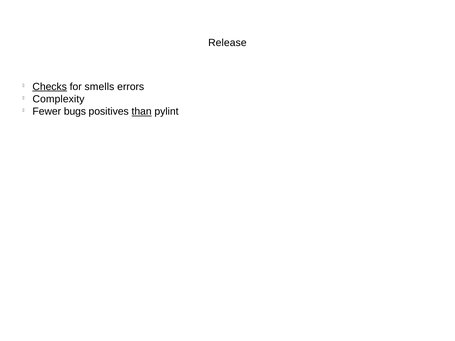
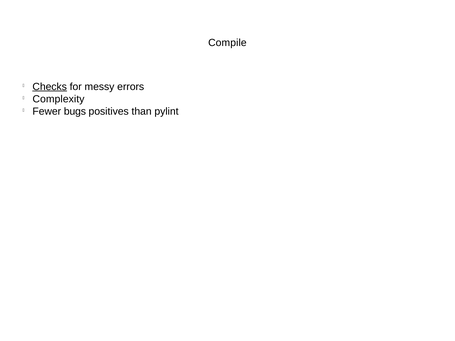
Release: Release -> Compile
smells: smells -> messy
than underline: present -> none
